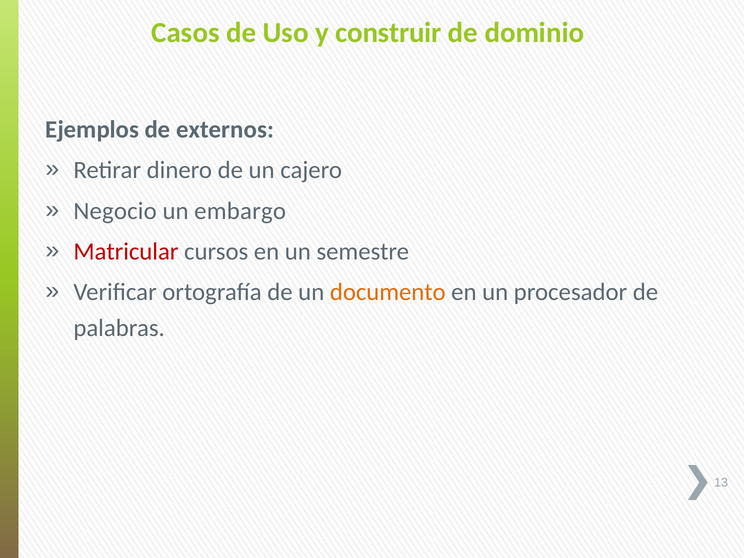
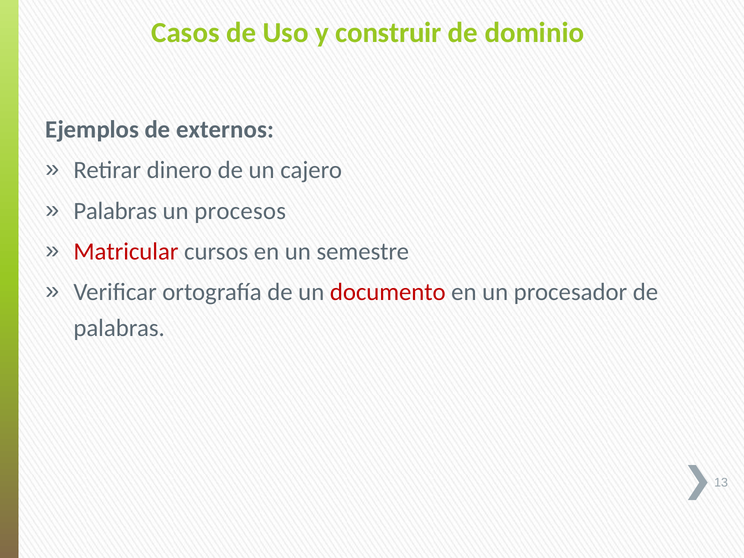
Negocio at (115, 211): Negocio -> Palabras
embargo: embargo -> procesos
documento colour: orange -> red
